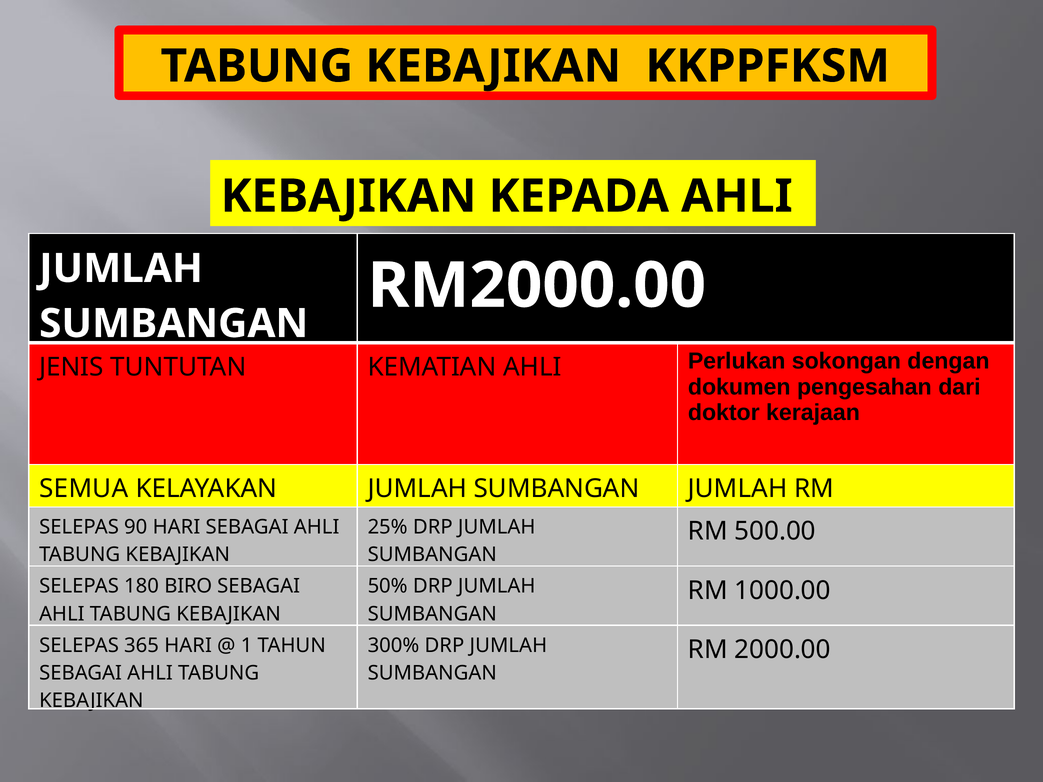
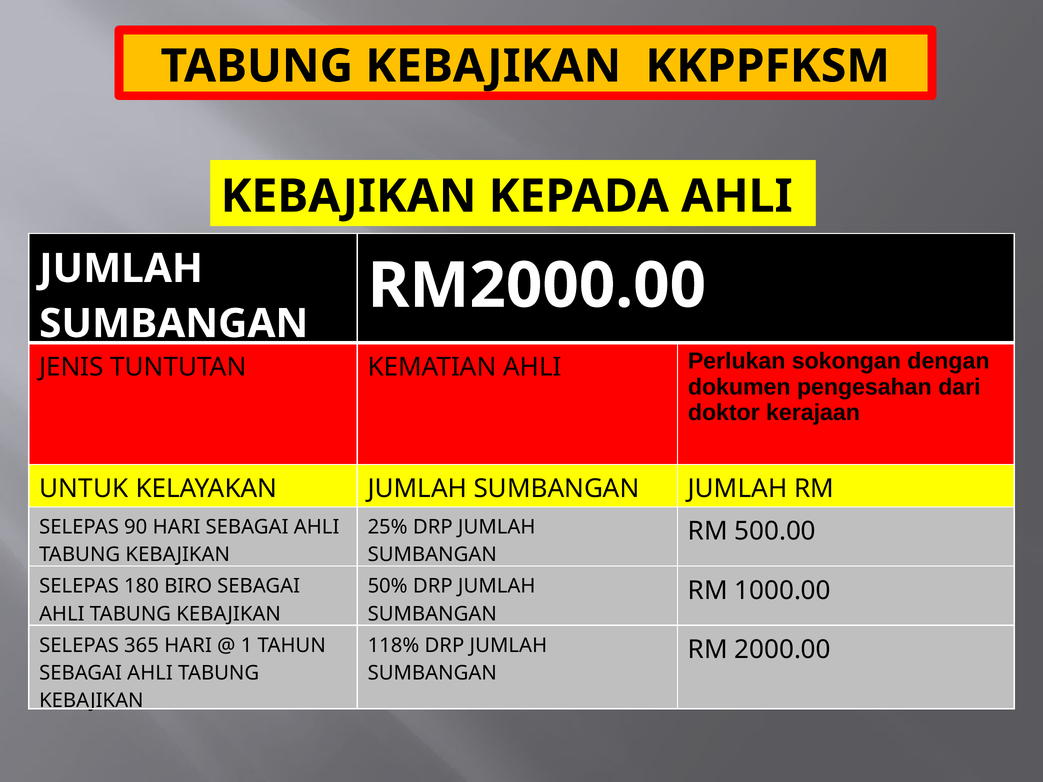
SEMUA: SEMUA -> UNTUK
300%: 300% -> 118%
